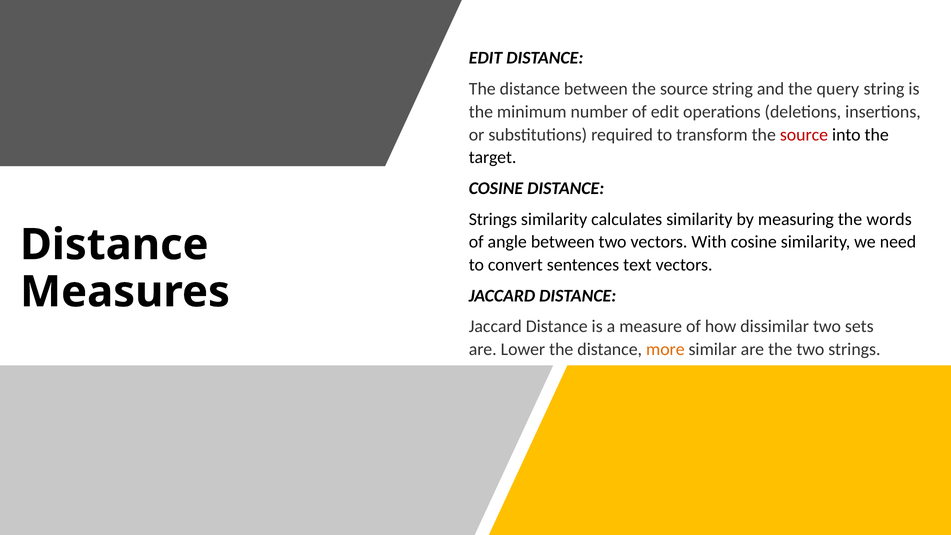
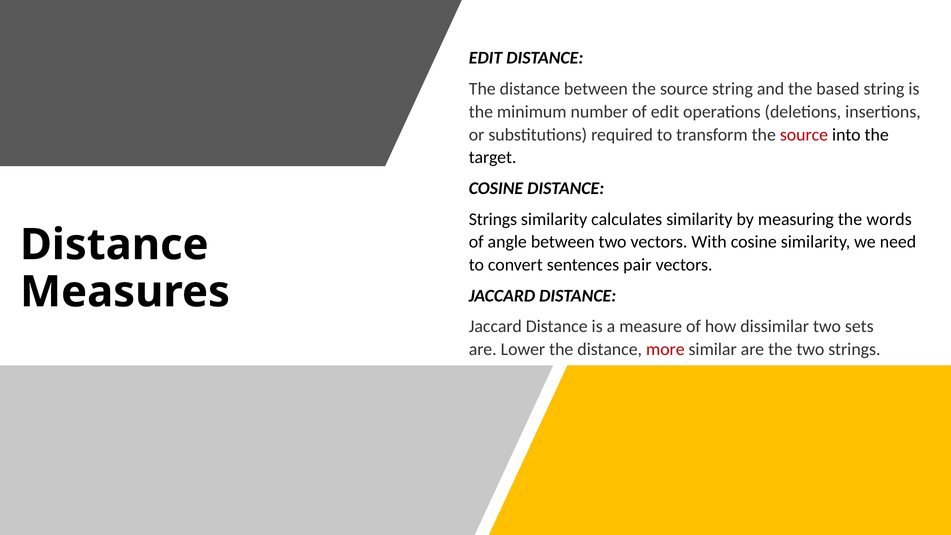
query: query -> based
text: text -> pair
more colour: orange -> red
